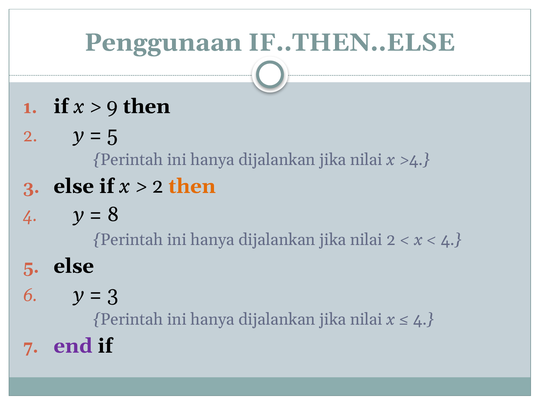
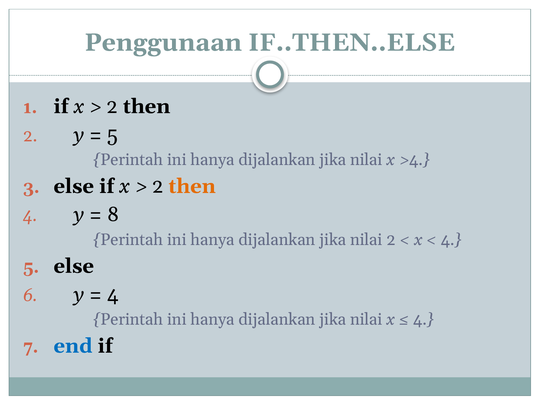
9 at (112, 106): 9 -> 2
3 at (113, 294): 3 -> 4
end colour: purple -> blue
